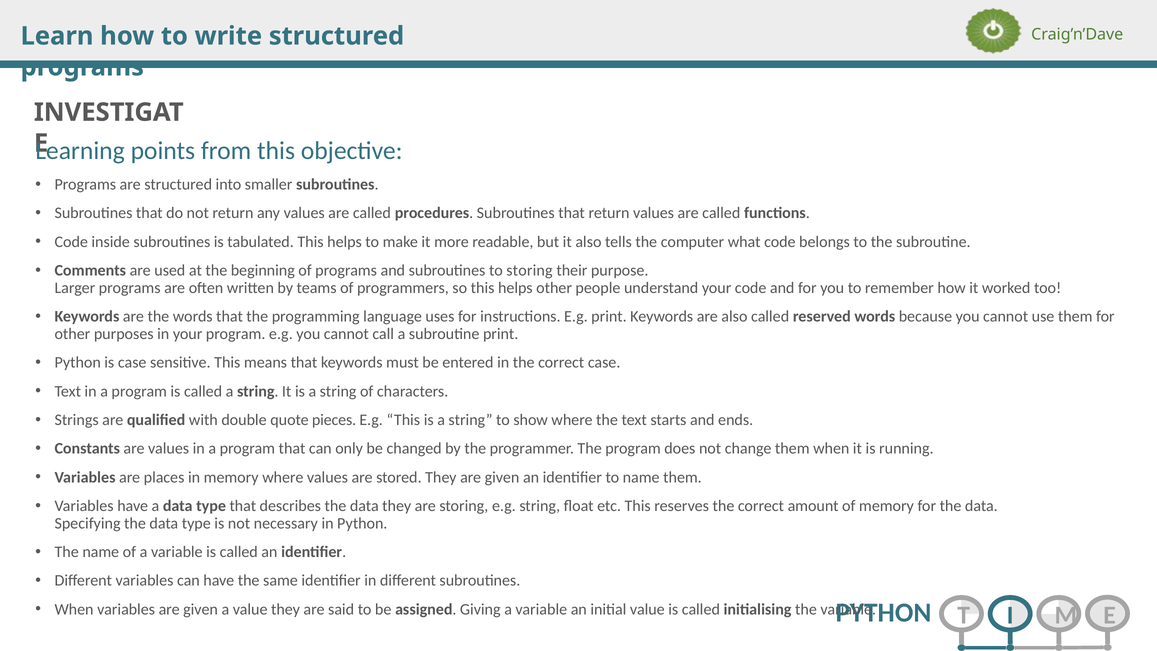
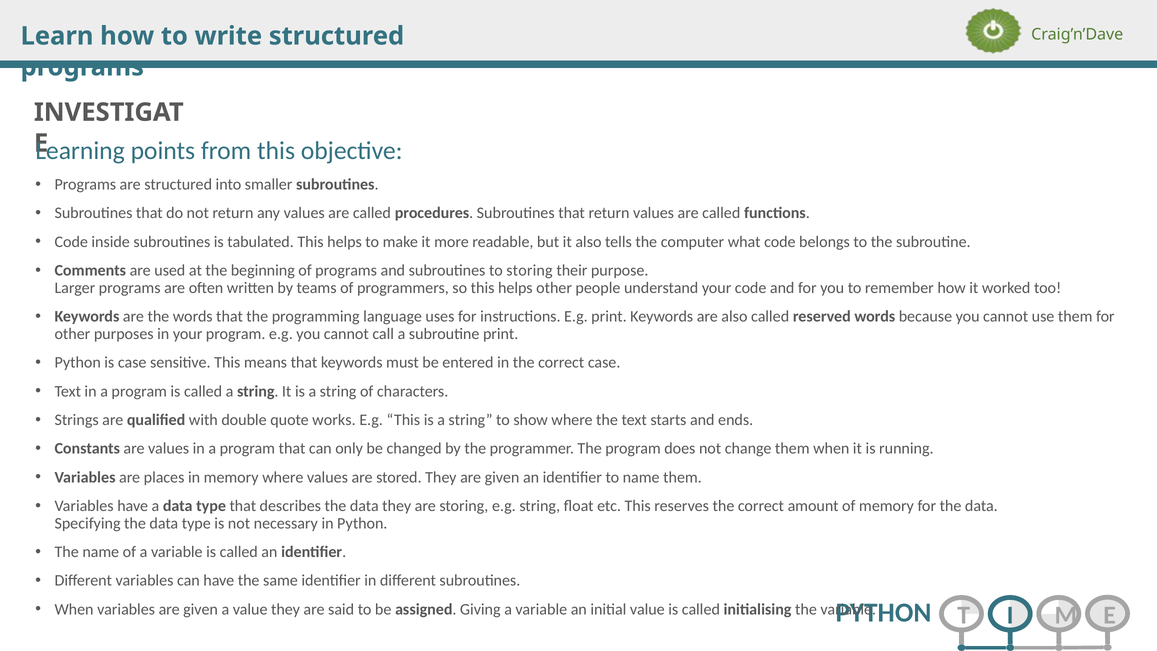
pieces: pieces -> works
